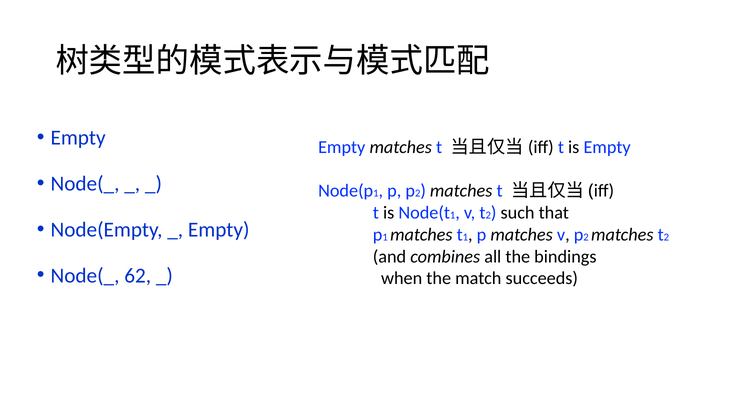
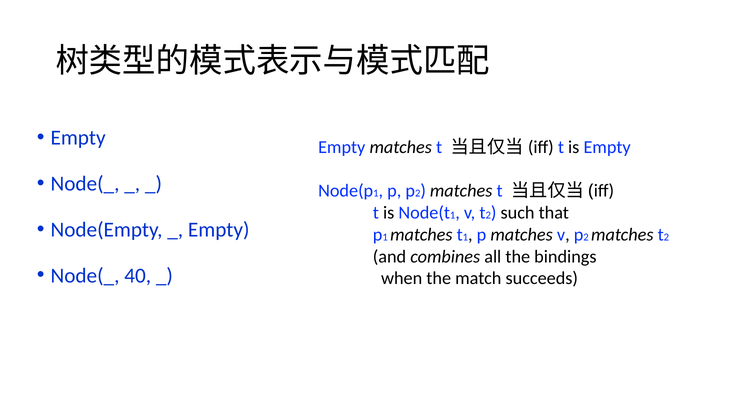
62: 62 -> 40
